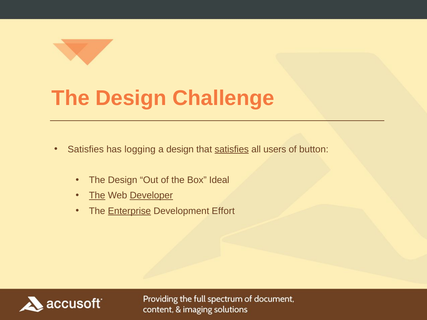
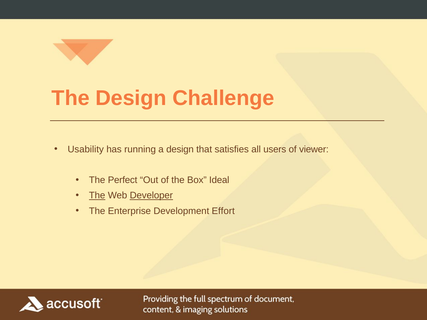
Satisfies at (86, 149): Satisfies -> Usability
logging: logging -> running
satisfies at (232, 149) underline: present -> none
button: button -> viewer
Design at (123, 180): Design -> Perfect
Enterprise underline: present -> none
